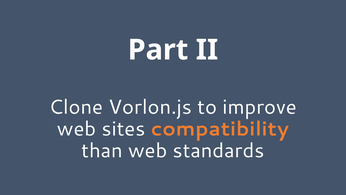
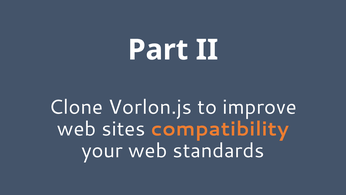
than: than -> your
